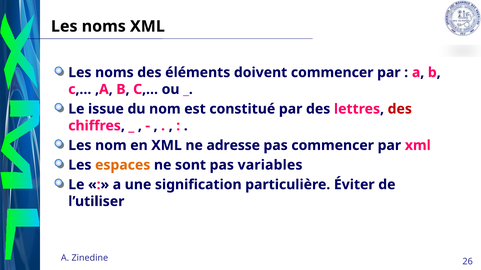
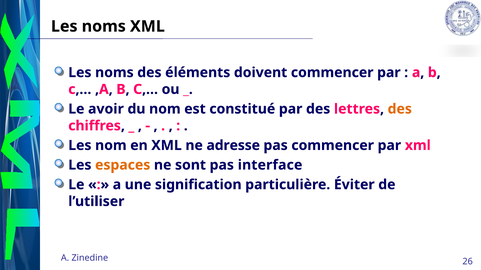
issue: issue -> avoir
des at (400, 109) colour: red -> orange
variables: variables -> interface
